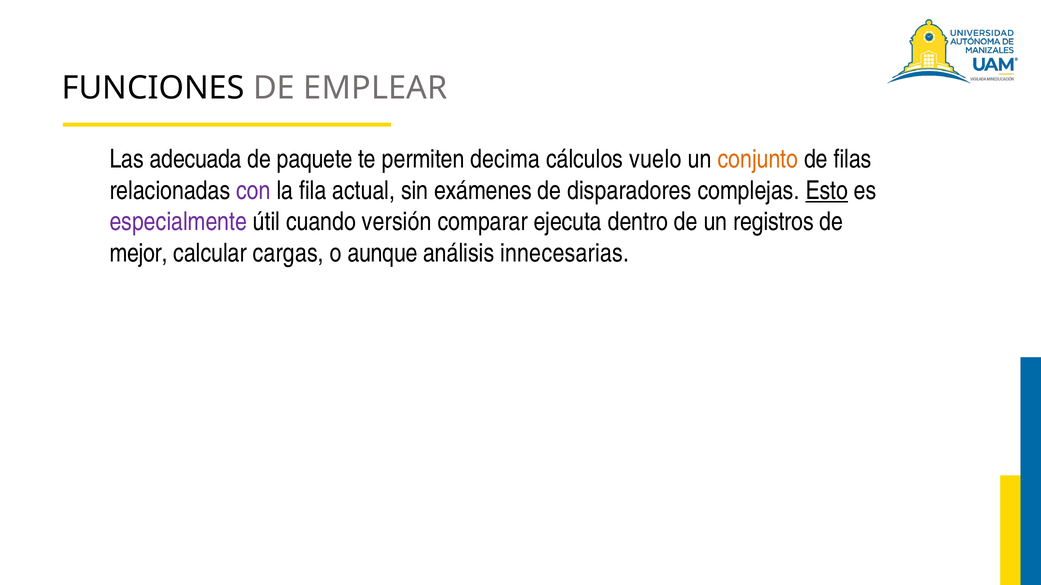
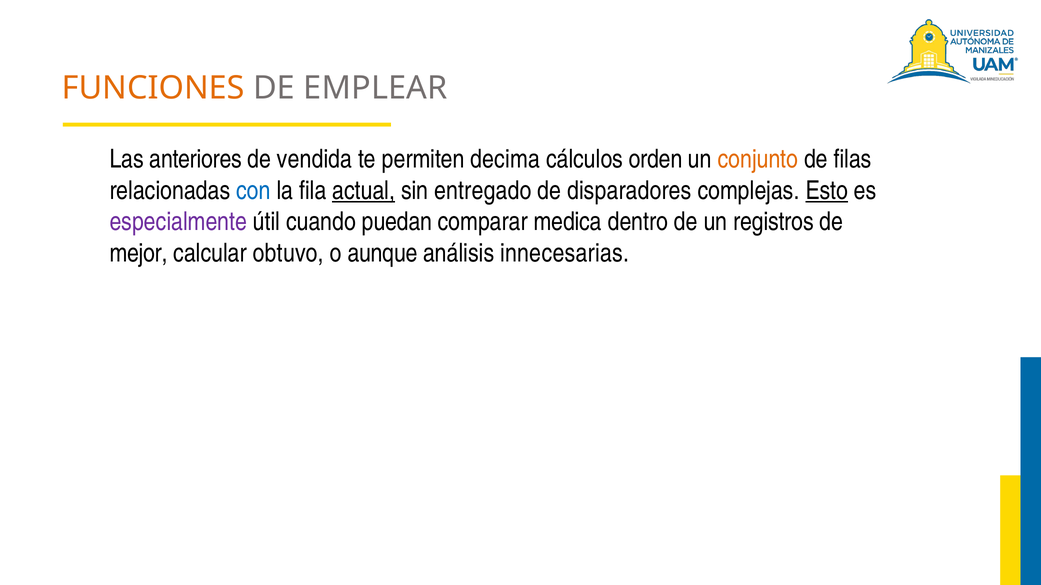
FUNCIONES colour: black -> orange
adecuada: adecuada -> anteriores
paquete: paquete -> vendida
vuelo: vuelo -> orden
con colour: purple -> blue
actual underline: none -> present
exámenes: exámenes -> entregado
versión: versión -> puedan
ejecuta: ejecuta -> medica
cargas: cargas -> obtuvo
